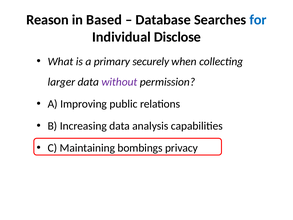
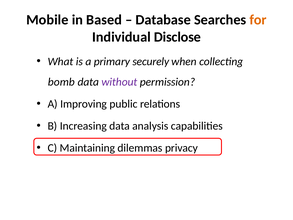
Reason: Reason -> Mobile
for colour: blue -> orange
larger: larger -> bomb
bombings: bombings -> dilemmas
